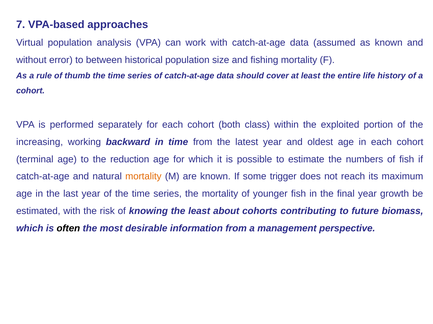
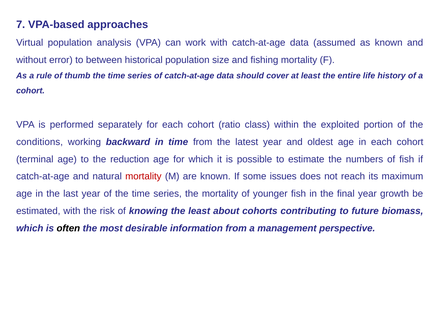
both: both -> ratio
increasing: increasing -> conditions
mortality at (143, 177) colour: orange -> red
trigger: trigger -> issues
